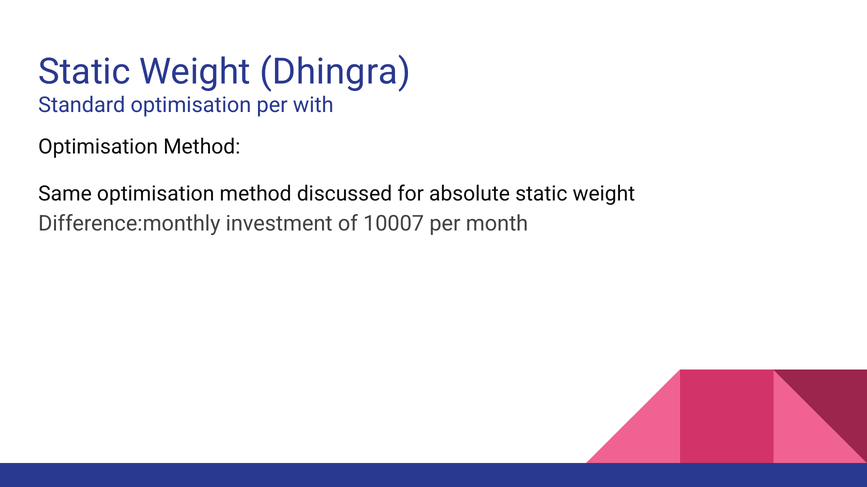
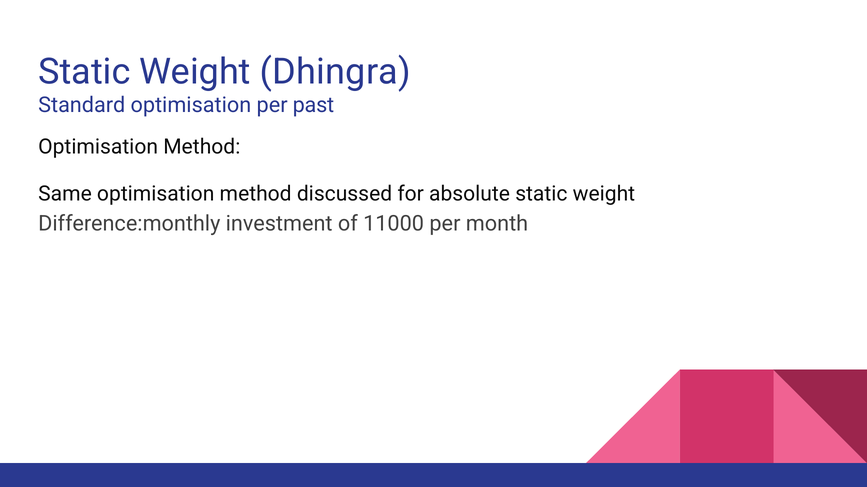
with: with -> past
10007: 10007 -> 11000
